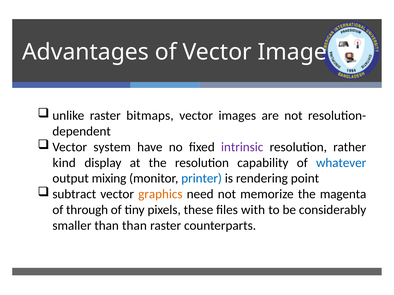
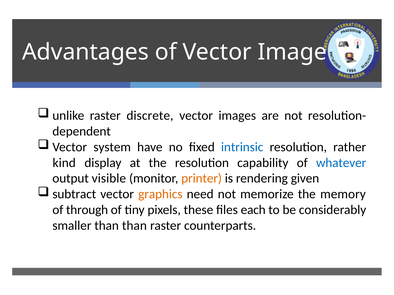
bitmaps: bitmaps -> discrete
intrinsic colour: purple -> blue
mixing: mixing -> visible
printer colour: blue -> orange
point: point -> given
magenta: magenta -> memory
with: with -> each
